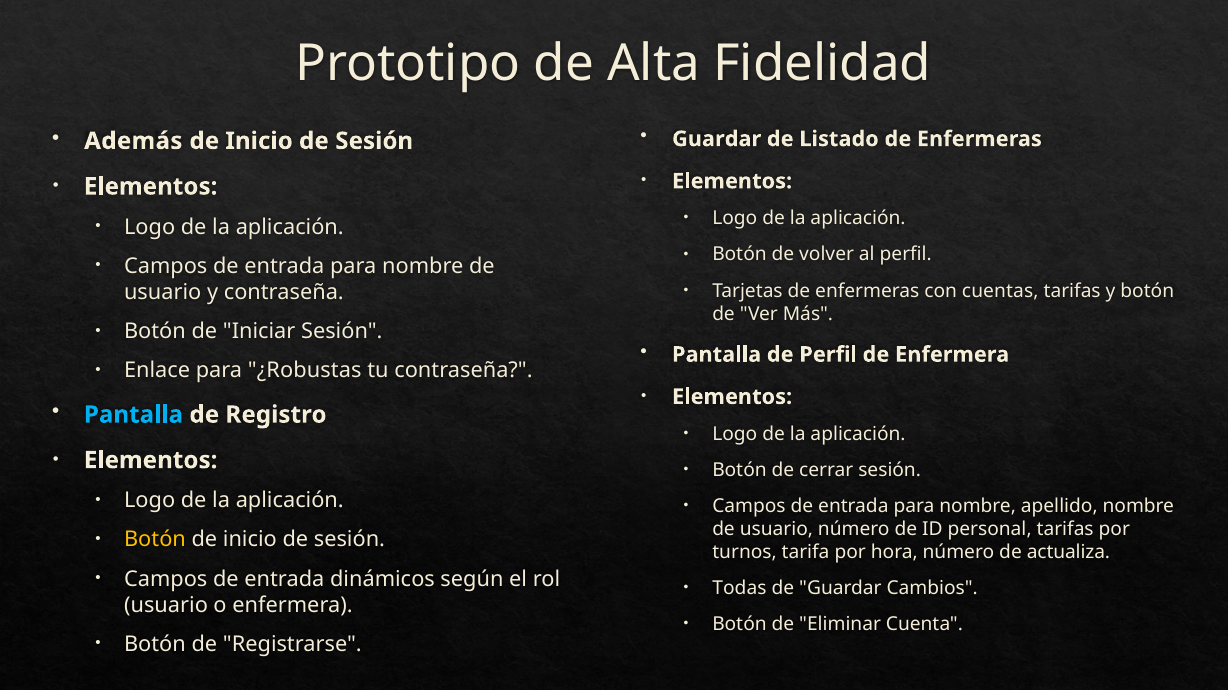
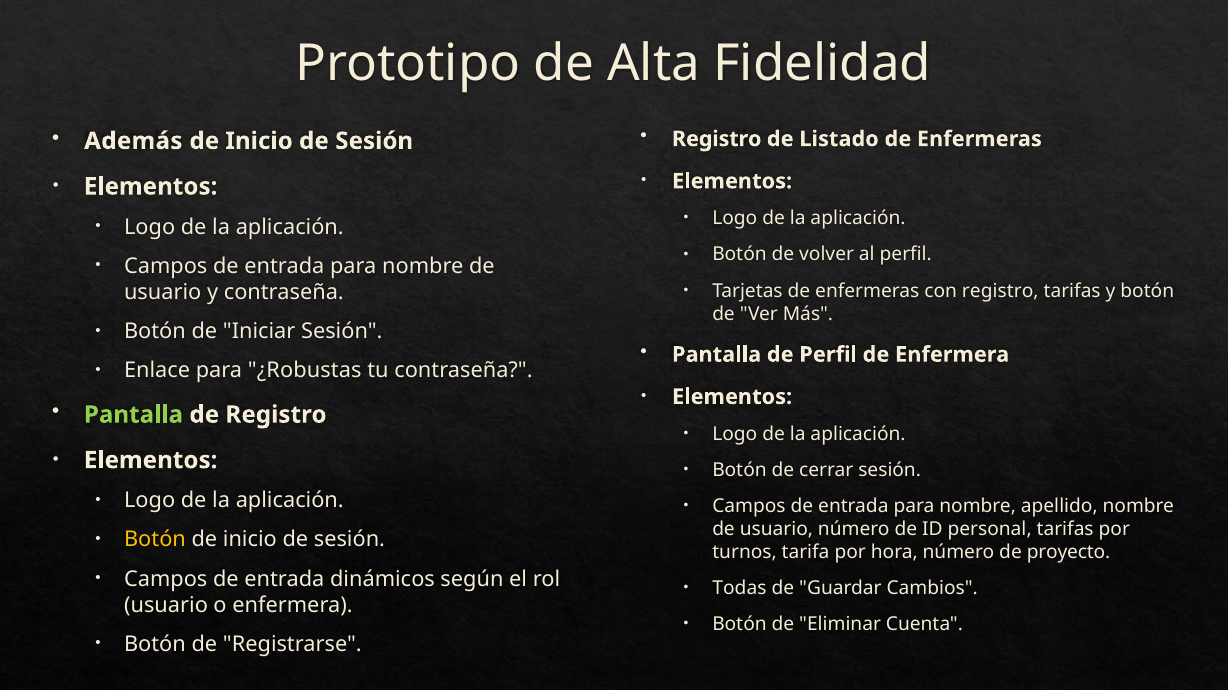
Guardar at (717, 139): Guardar -> Registro
con cuentas: cuentas -> registro
Pantalla at (133, 415) colour: light blue -> light green
actualiza: actualiza -> proyecto
